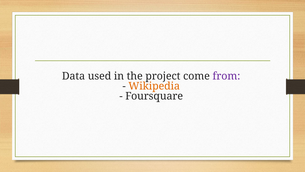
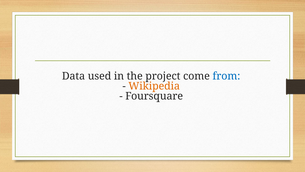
from colour: purple -> blue
